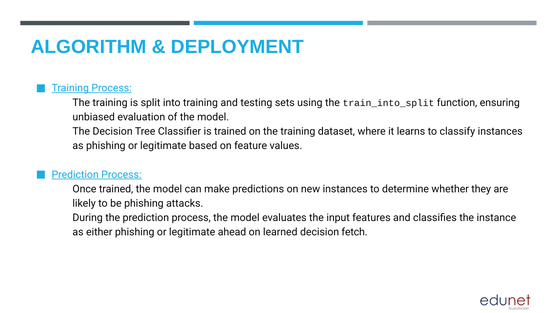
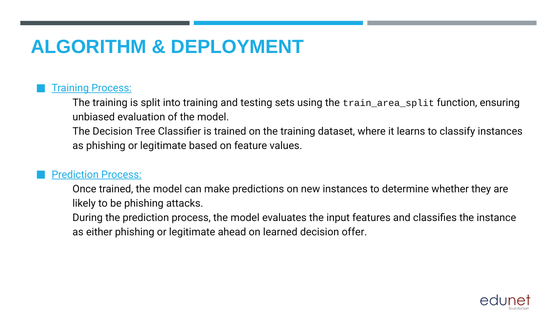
train_into_split: train_into_split -> train_area_split
fetch: fetch -> offer
